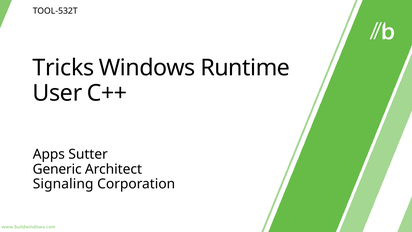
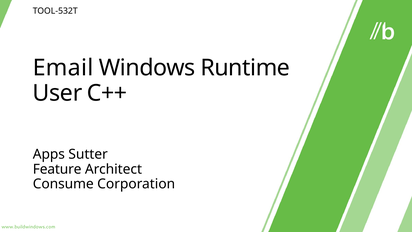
Tricks: Tricks -> Email
Generic: Generic -> Feature
Signaling: Signaling -> Consume
